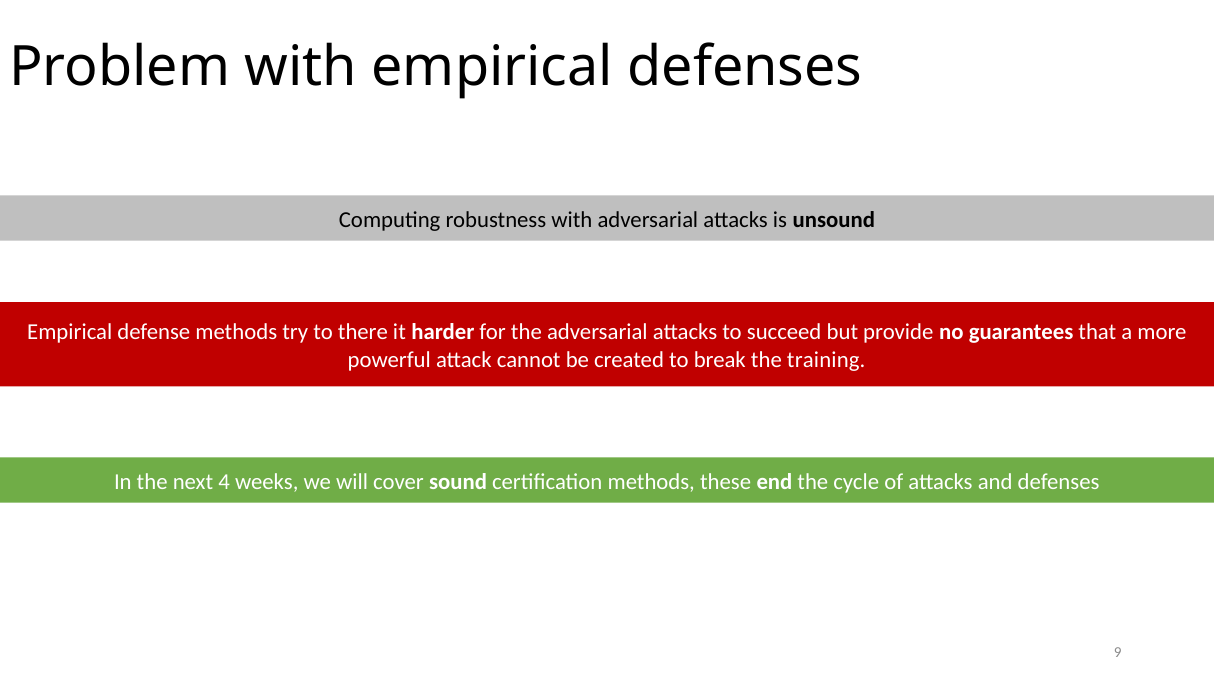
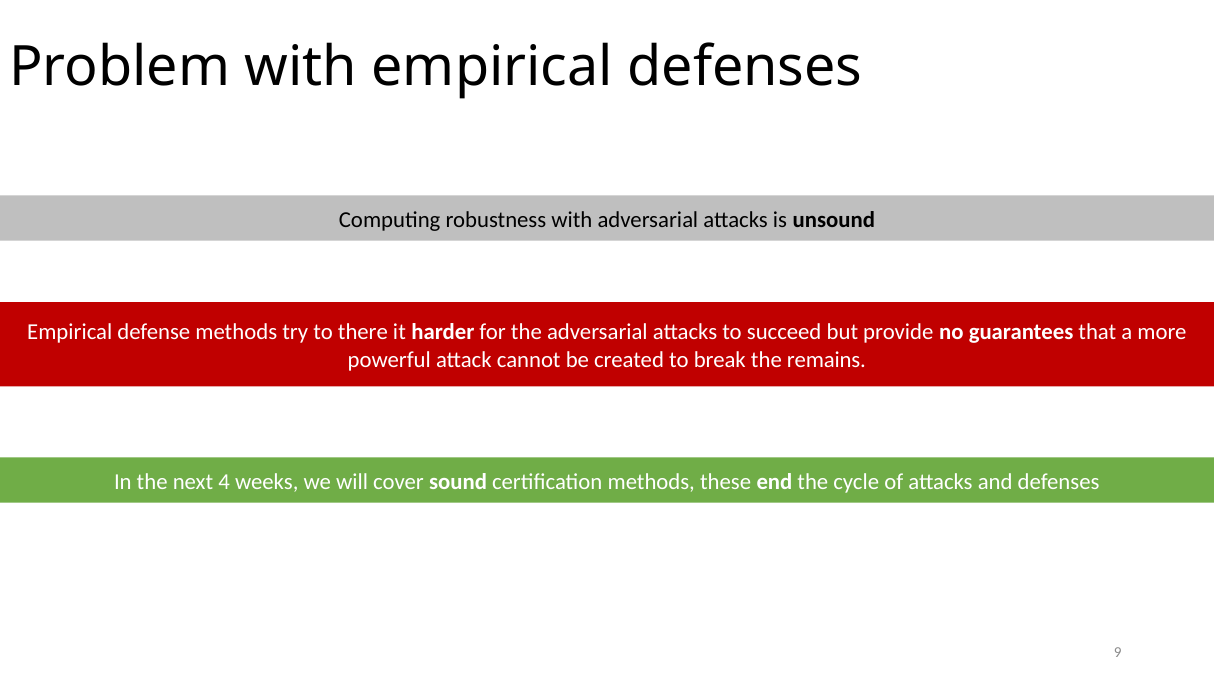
training: training -> remains
